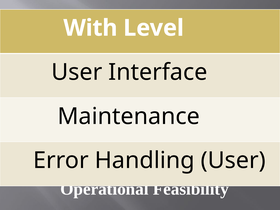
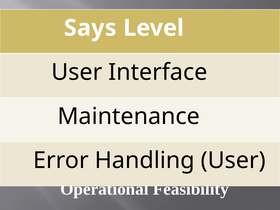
With: With -> Says
